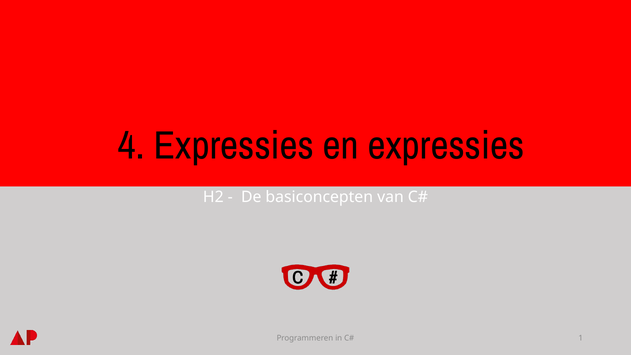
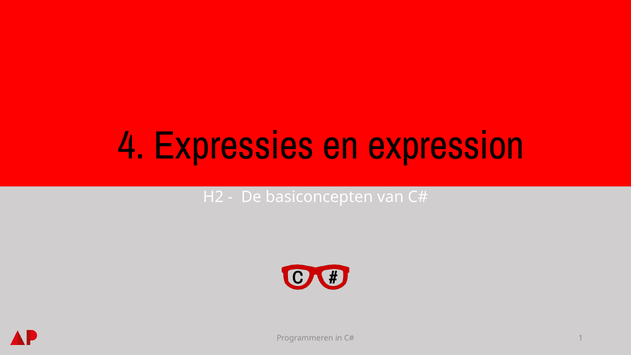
en expressies: expressies -> expression
